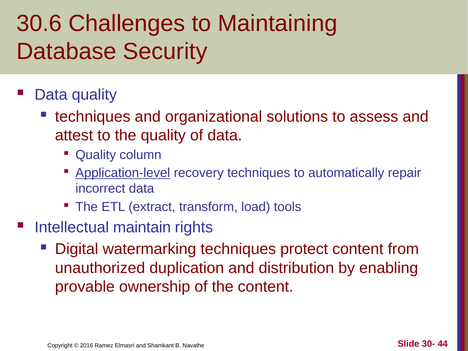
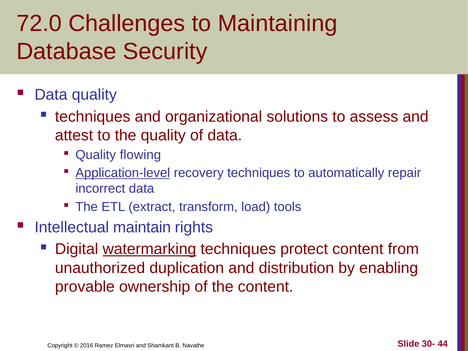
30.6: 30.6 -> 72.0
column: column -> flowing
watermarking underline: none -> present
